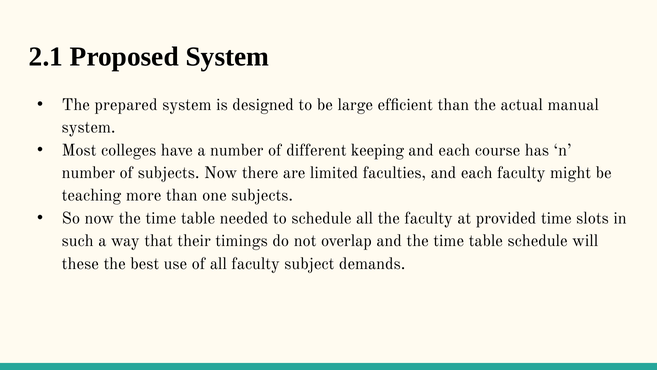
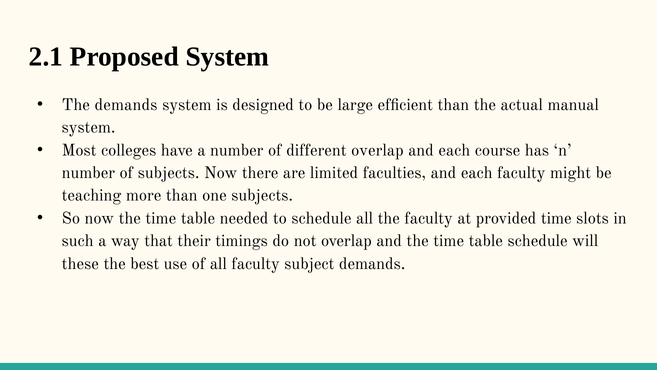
The prepared: prepared -> demands
different keeping: keeping -> overlap
